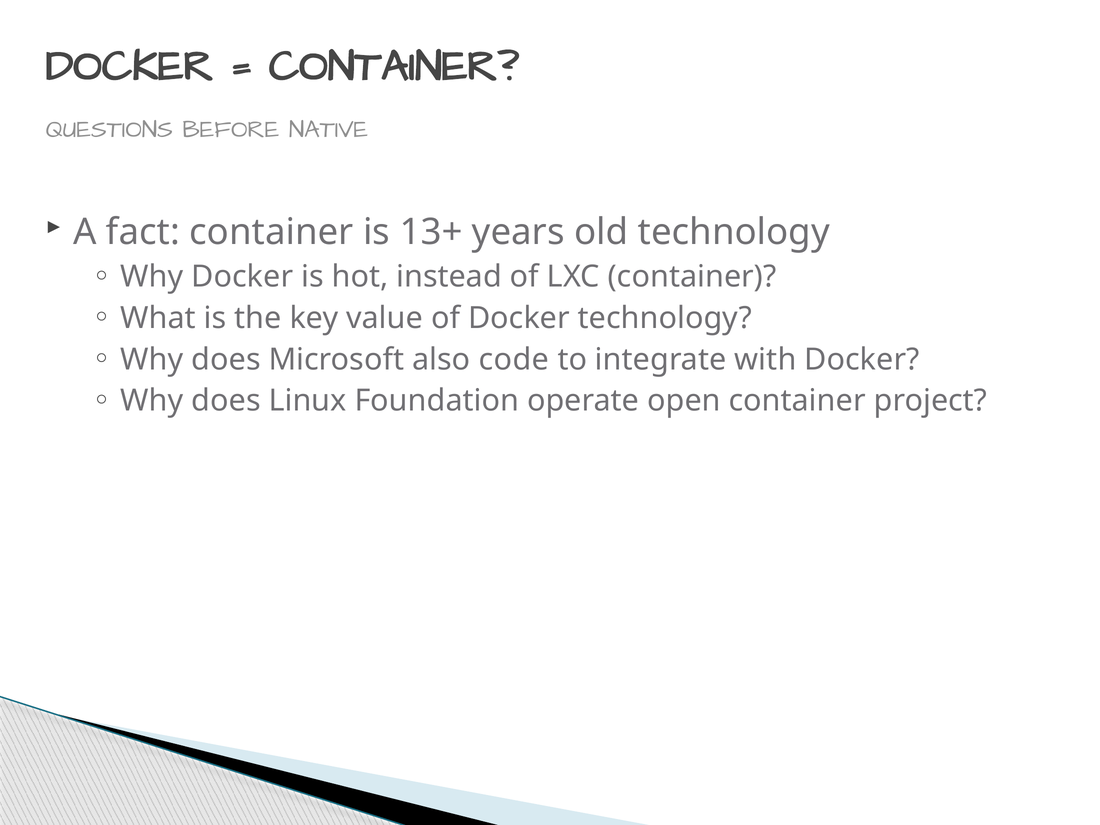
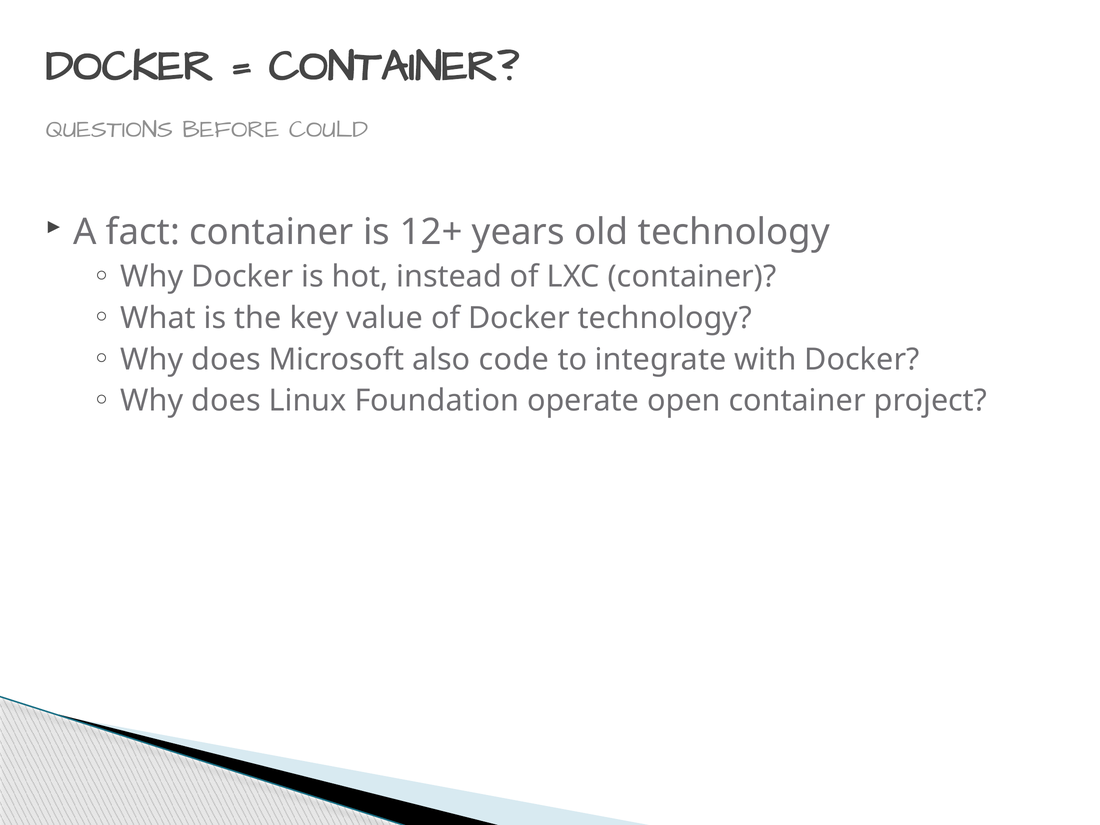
NATIVE: NATIVE -> COULD
13+: 13+ -> 12+
